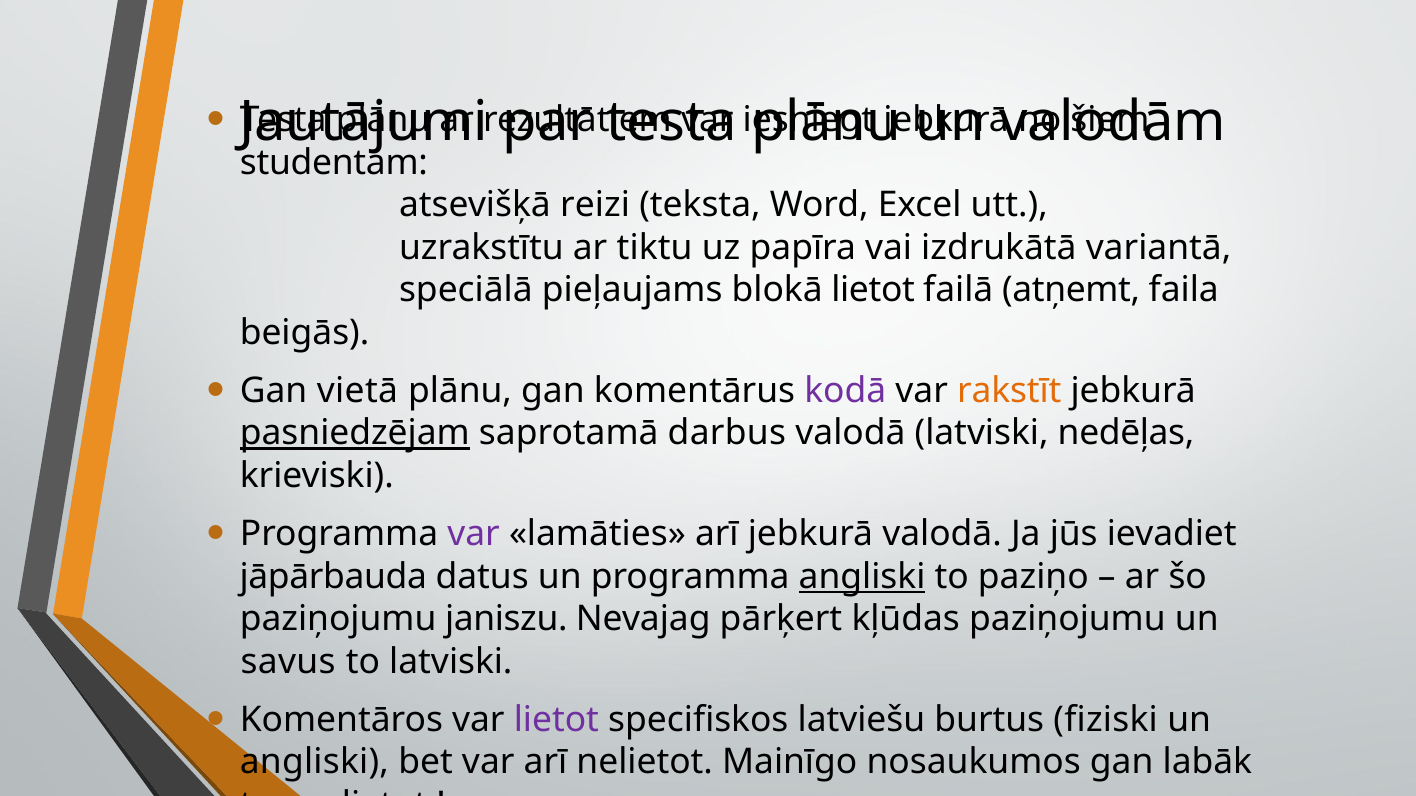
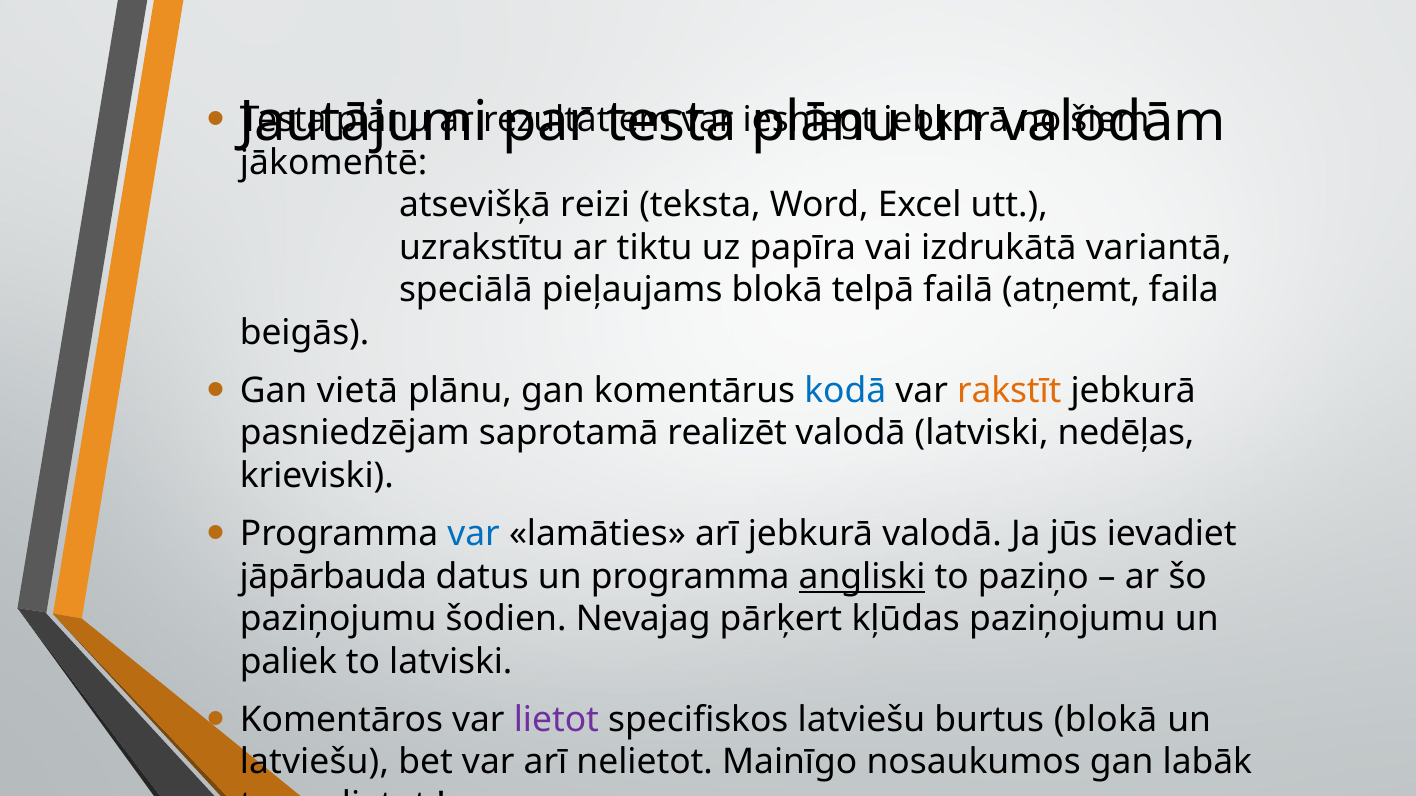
studentam: studentam -> jākomentē
blokā lietot: lietot -> telpā
kodā colour: purple -> blue
pasniedzējam underline: present -> none
darbus: darbus -> realizēt
var at (474, 534) colour: purple -> blue
janiszu: janiszu -> šodien
savus: savus -> paliek
burtus fiziski: fiziski -> blokā
angliski at (314, 763): angliski -> latviešu
